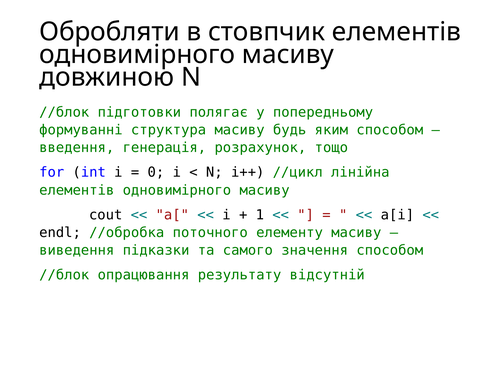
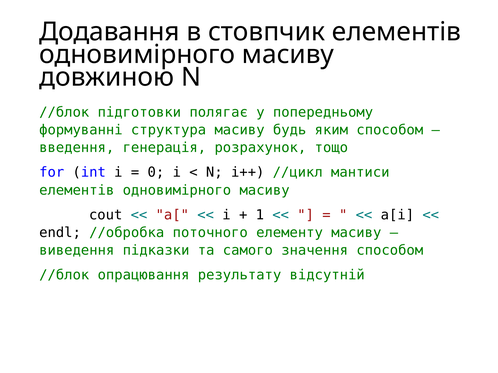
Обробляти: Обробляти -> Додавання
лінійна: лінійна -> мантиси
